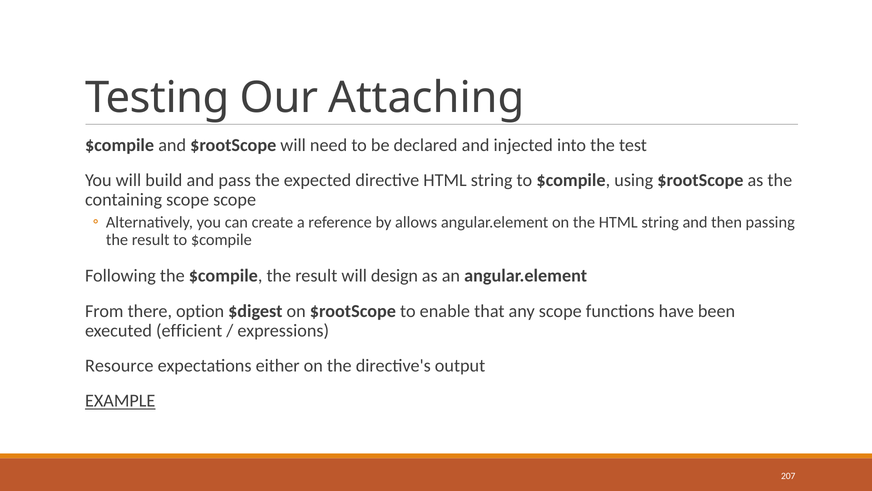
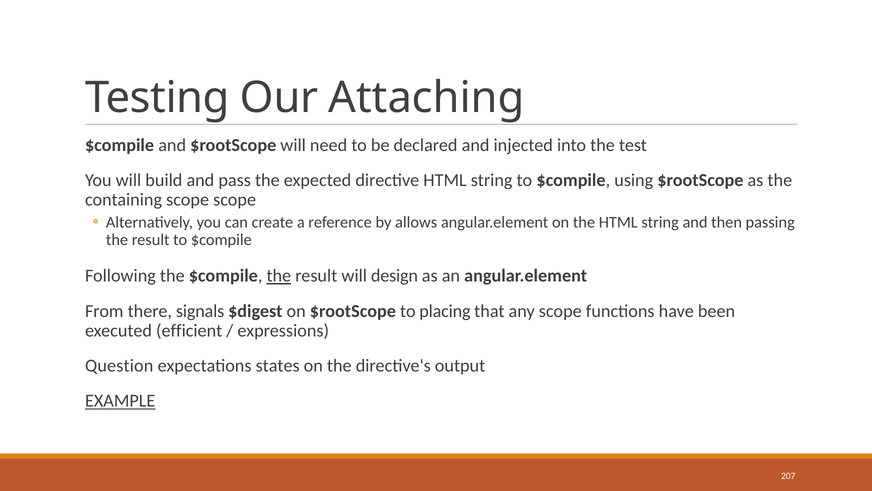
the at (279, 276) underline: none -> present
option: option -> signals
enable: enable -> placing
Resource: Resource -> Question
either: either -> states
